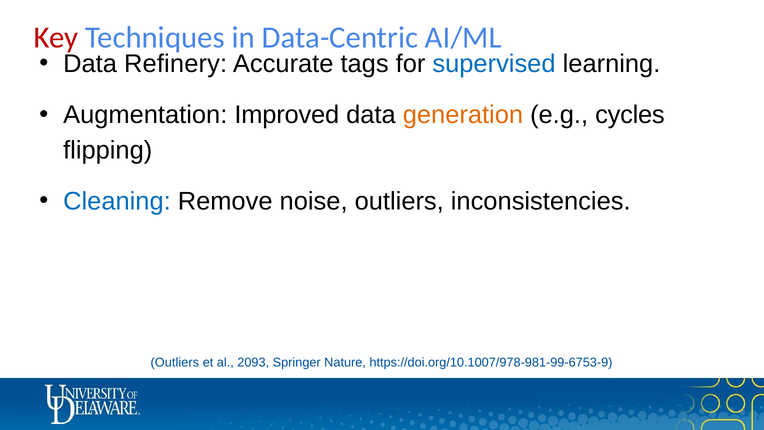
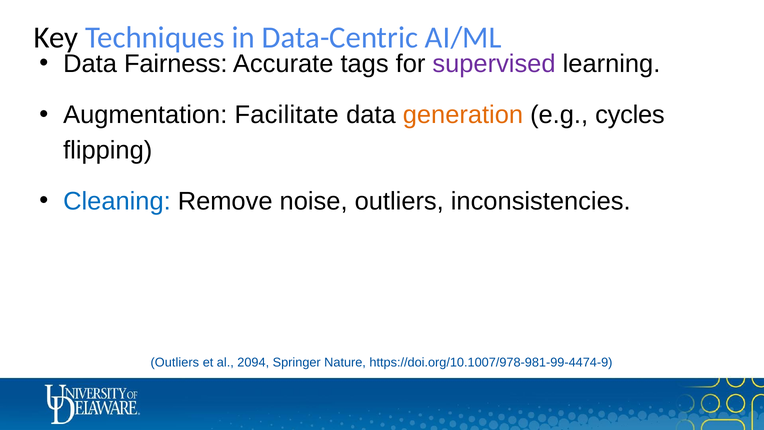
Key colour: red -> black
Refinery: Refinery -> Fairness
supervised colour: blue -> purple
Improved: Improved -> Facilitate
2093: 2093 -> 2094
https://doi.org/10.1007/978-981-99-6753-9: https://doi.org/10.1007/978-981-99-6753-9 -> https://doi.org/10.1007/978-981-99-4474-9
